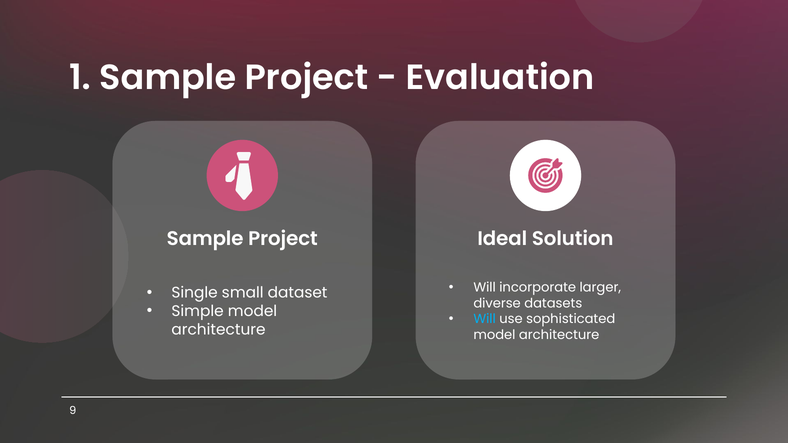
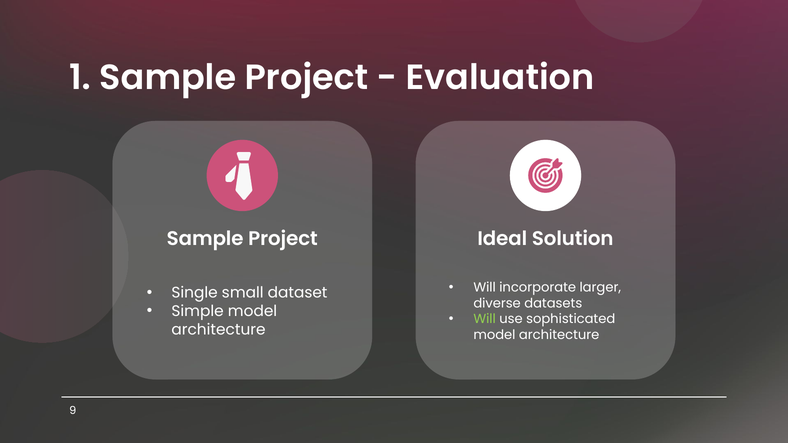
Will at (485, 319) colour: light blue -> light green
